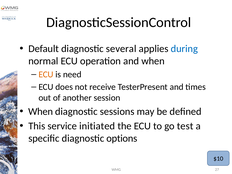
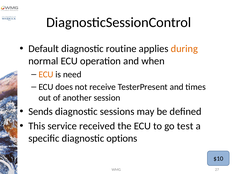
several: several -> routine
during colour: blue -> orange
When at (41, 112): When -> Sends
initiated: initiated -> received
